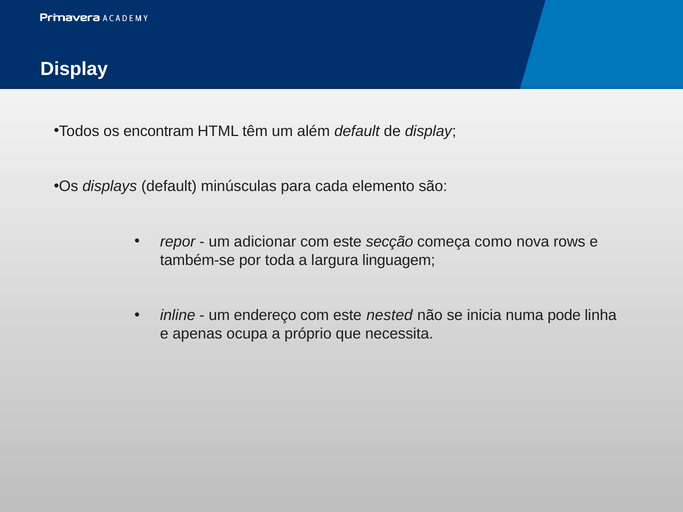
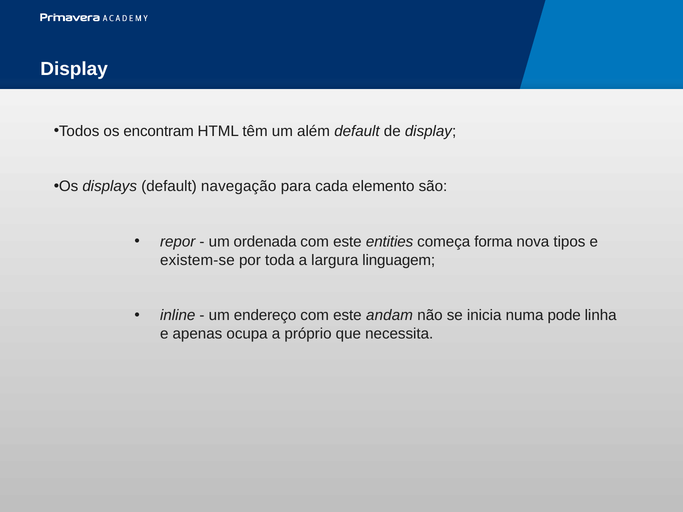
minúsculas: minúsculas -> navegação
adicionar: adicionar -> ordenada
secção: secção -> entities
como: como -> forma
rows: rows -> tipos
também-se: também-se -> existem-se
nested: nested -> andam
